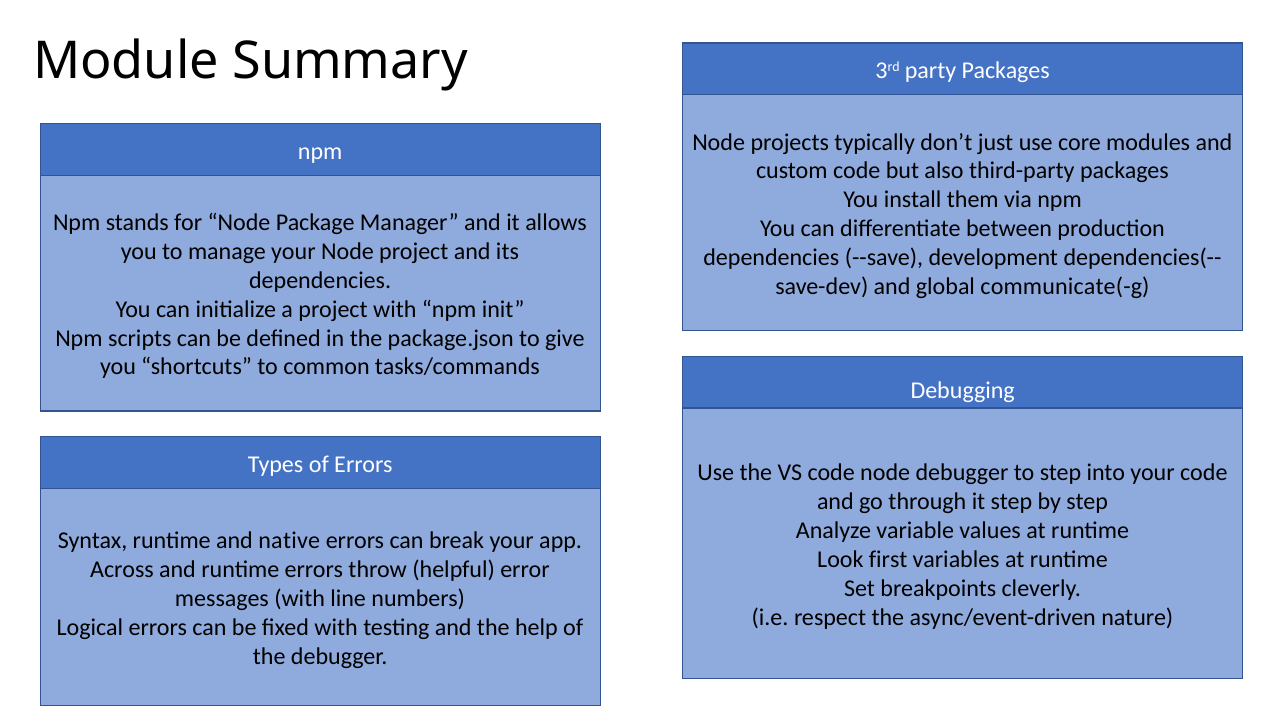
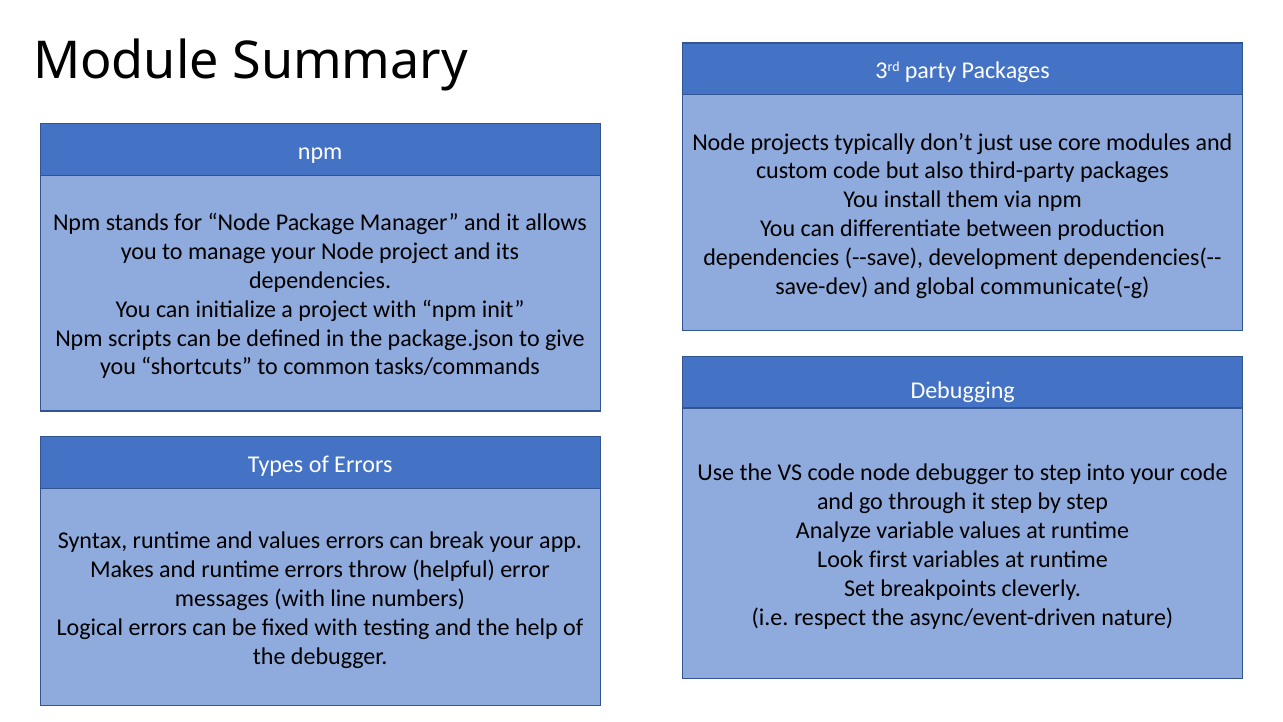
and native: native -> values
Across: Across -> Makes
